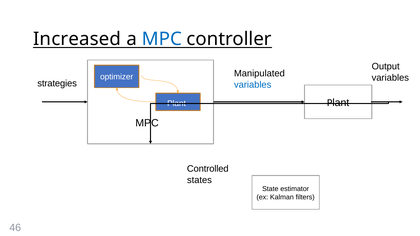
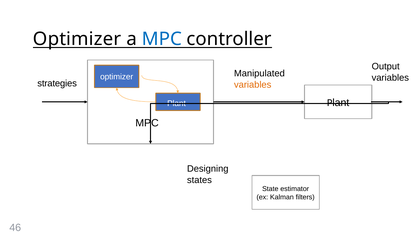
Increased at (77, 39): Increased -> Optimizer
variables at (253, 85) colour: blue -> orange
Controlled: Controlled -> Designing
